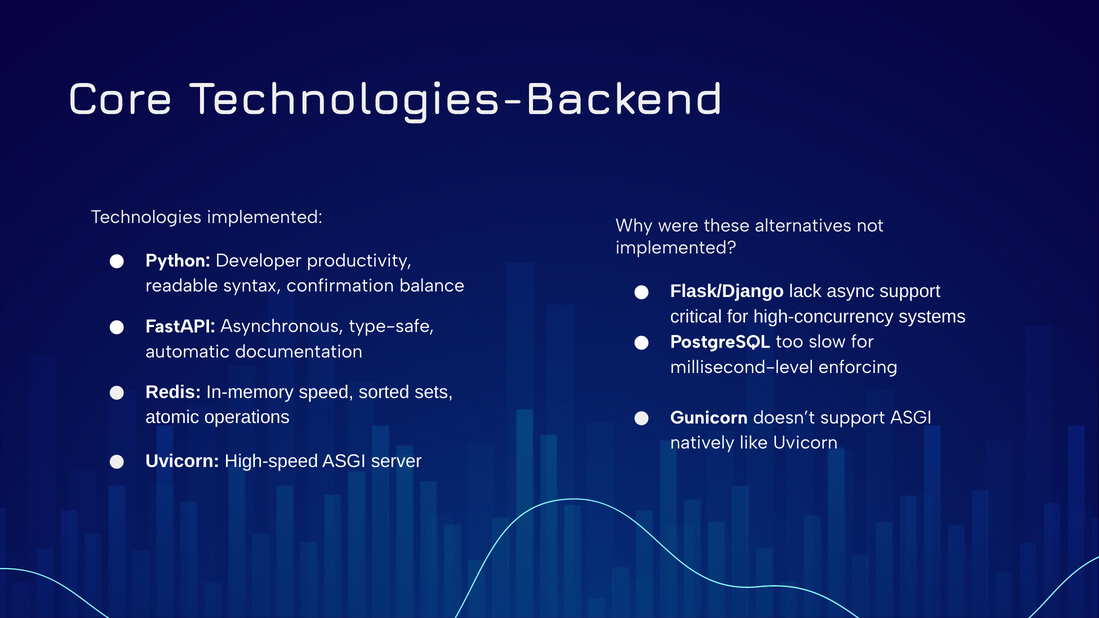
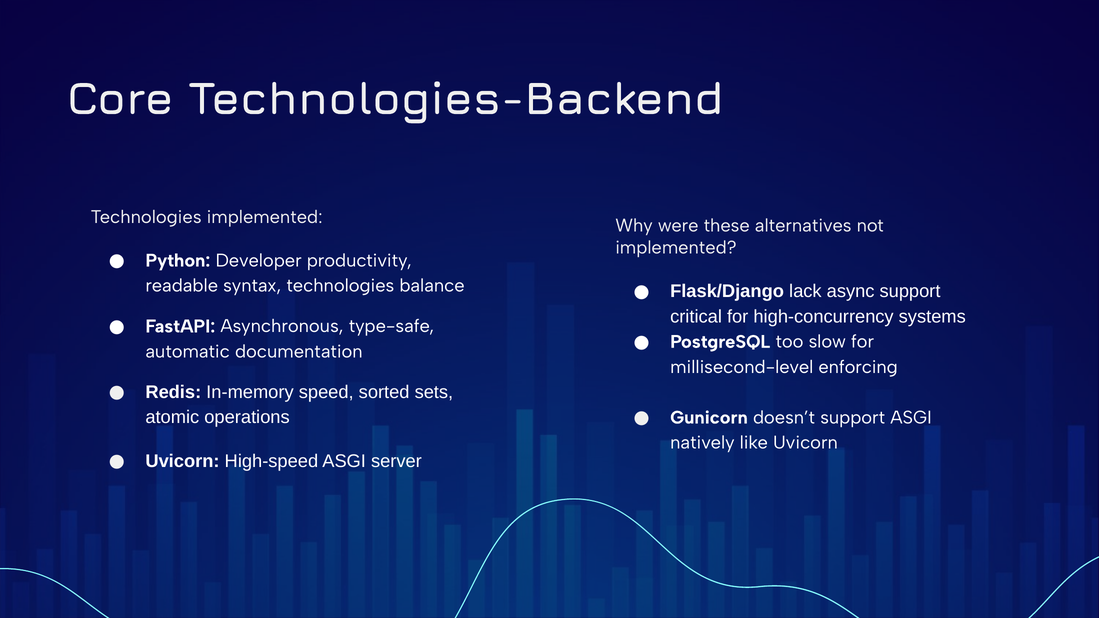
syntax confirmation: confirmation -> technologies
